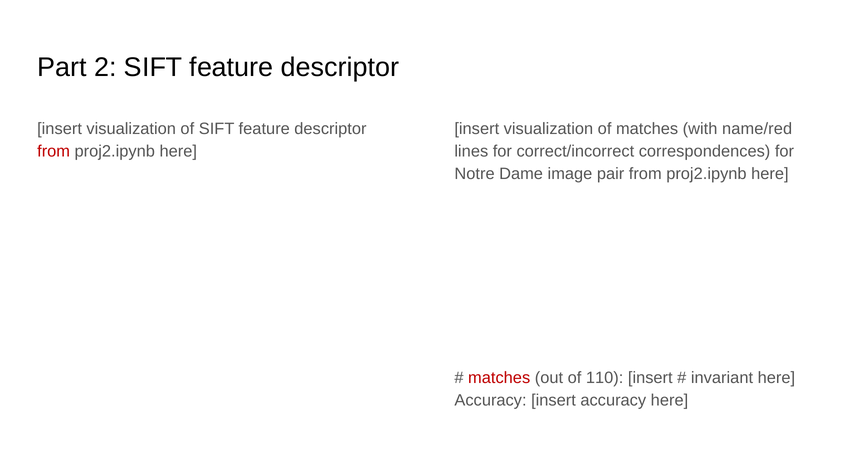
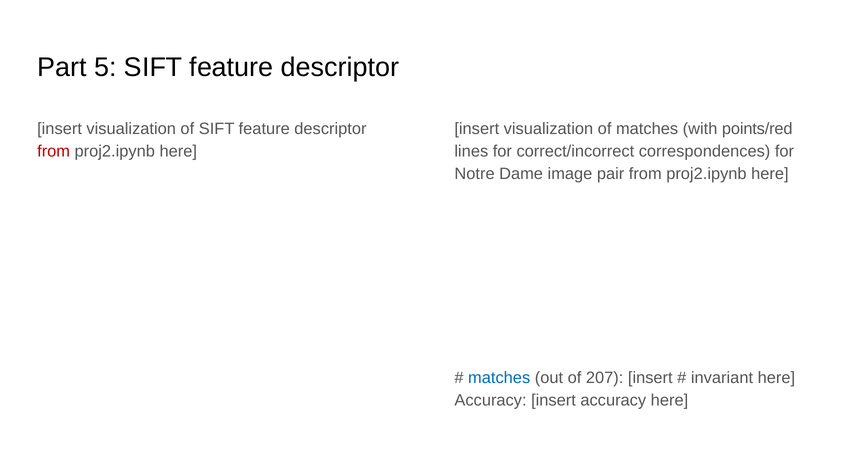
2: 2 -> 5
name/red: name/red -> points/red
matches at (499, 378) colour: red -> blue
110: 110 -> 207
